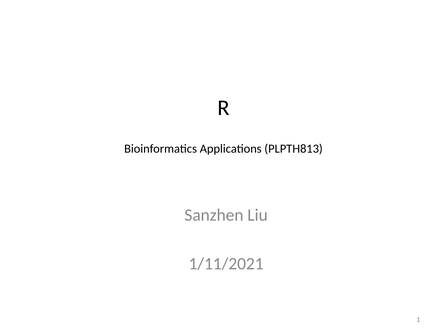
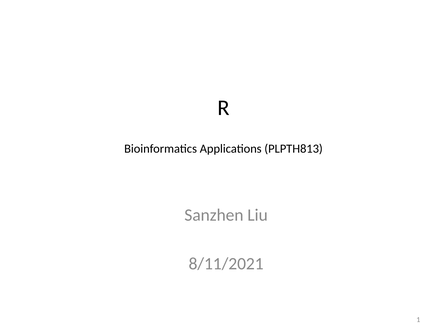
1/11/2021: 1/11/2021 -> 8/11/2021
